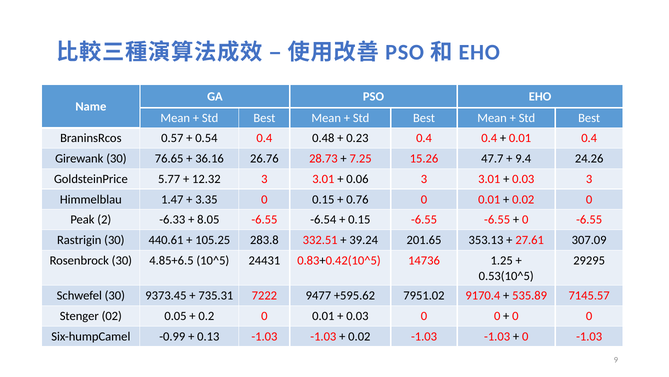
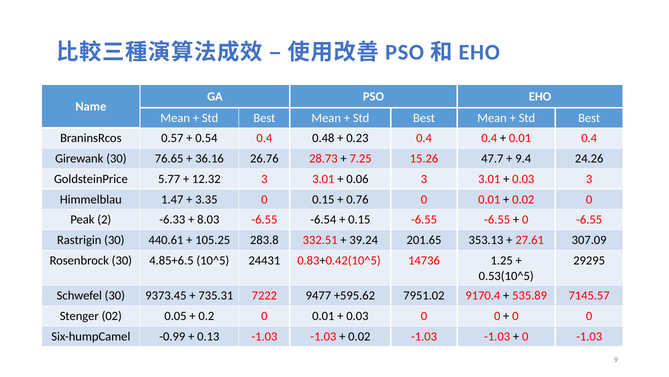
8.05: 8.05 -> 8.03
